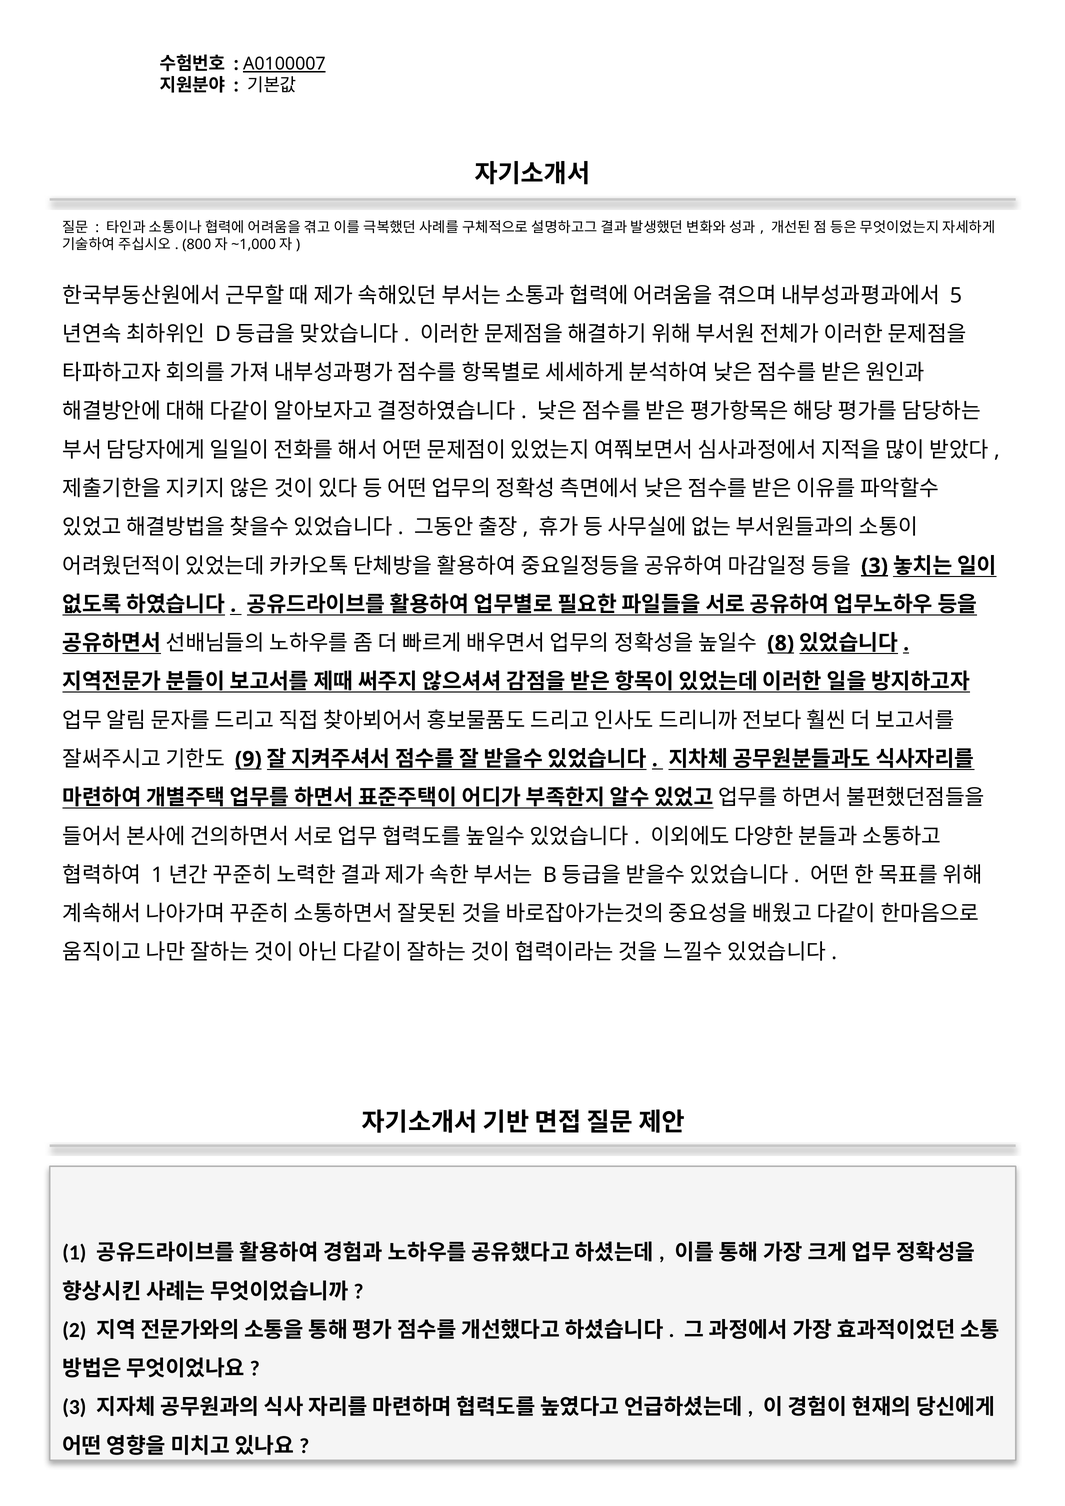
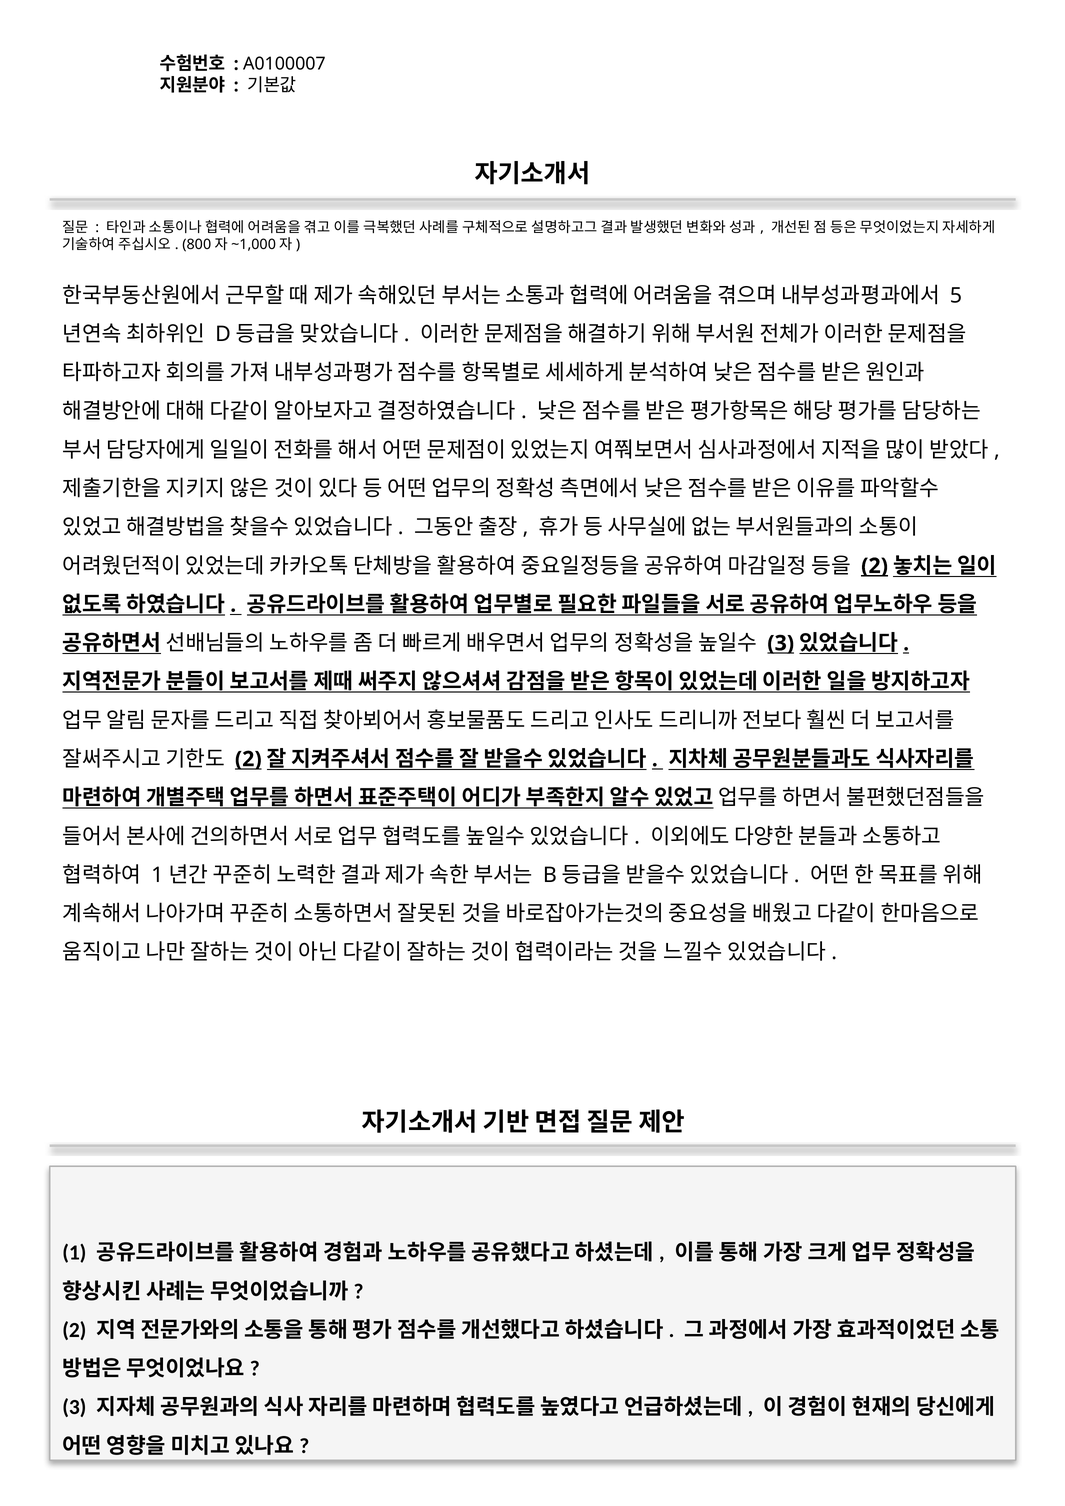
A0100007 underline: present -> none
3 at (875, 566): 3 -> 2
8 at (781, 643): 8 -> 3
9 at (248, 759): 9 -> 2
